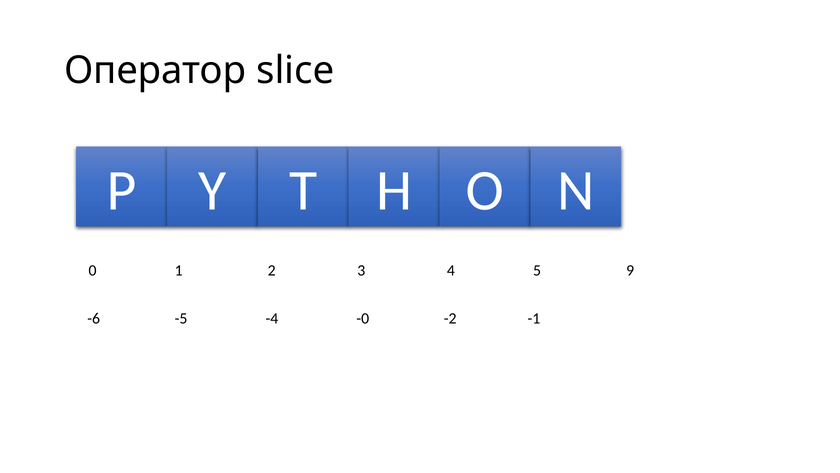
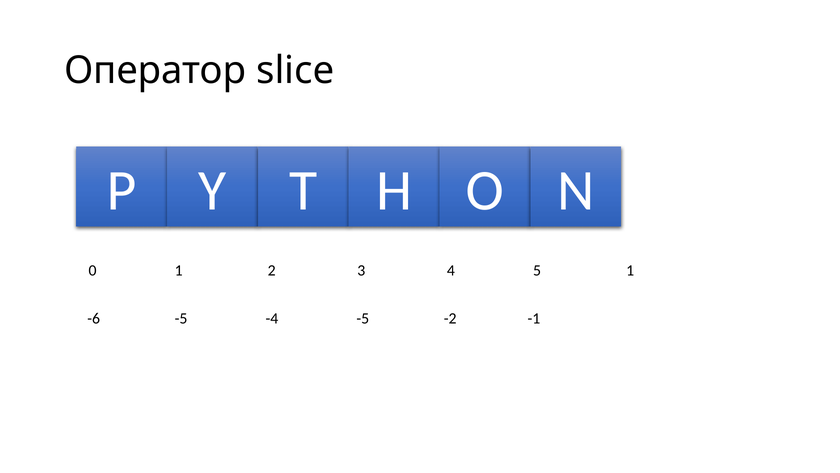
5 9: 9 -> 1
-4 -0: -0 -> -5
